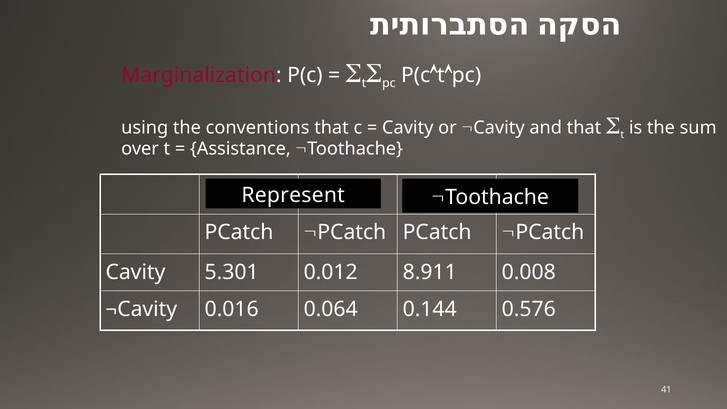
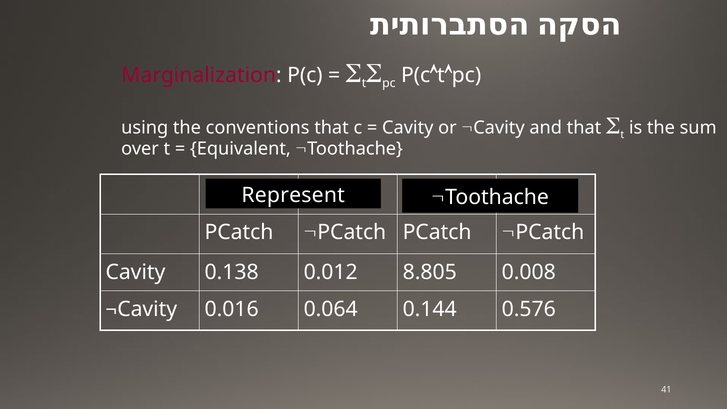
Assistance: Assistance -> Equivalent
5.301: 5.301 -> 0.138
8.911: 8.911 -> 8.805
